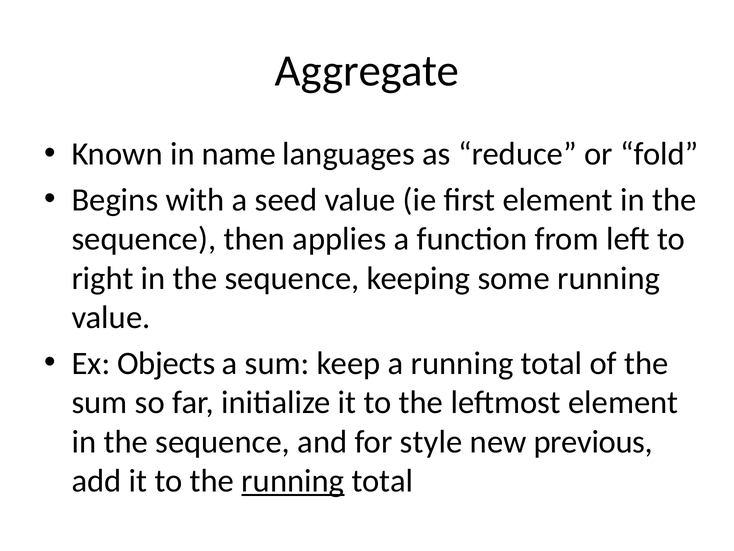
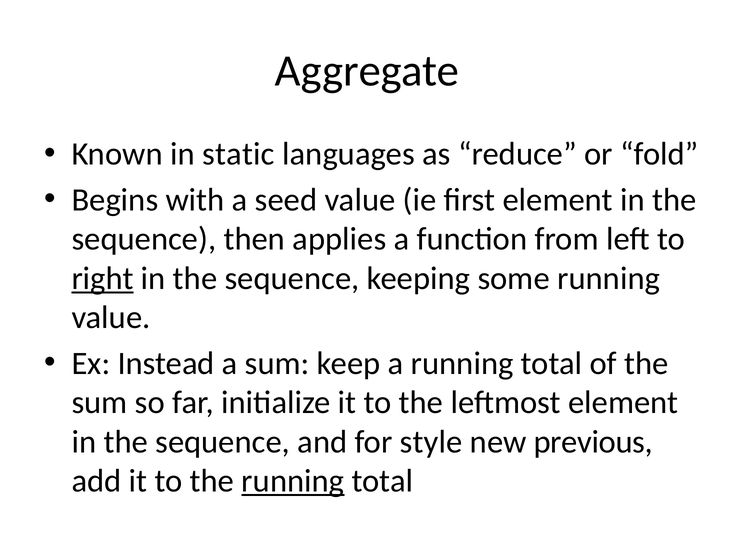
name: name -> static
right underline: none -> present
Objects: Objects -> Instead
